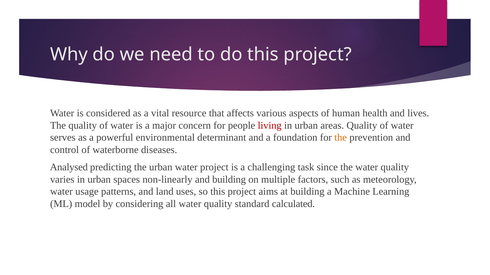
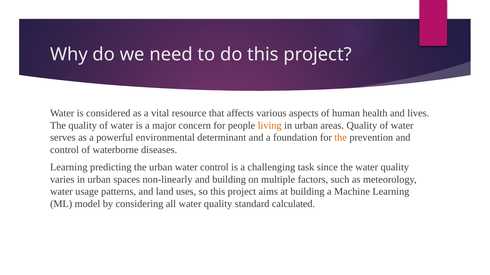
living colour: red -> orange
Analysed at (69, 168): Analysed -> Learning
water project: project -> control
